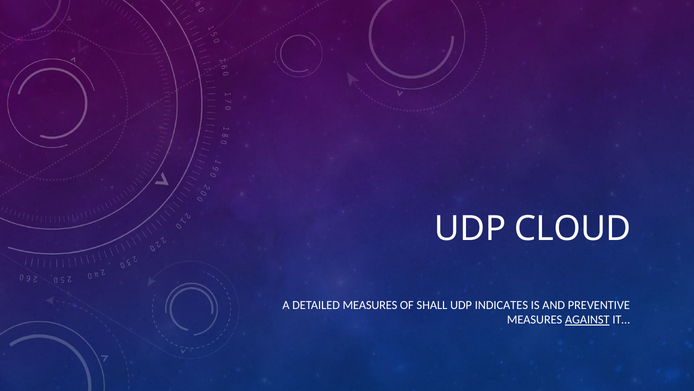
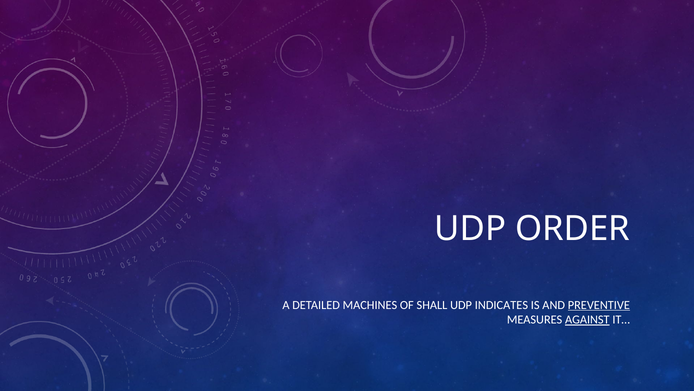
CLOUD: CLOUD -> ORDER
DETAILED MEASURES: MEASURES -> MACHINES
PREVENTIVE underline: none -> present
